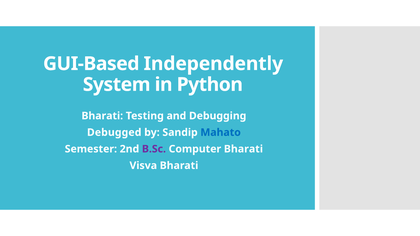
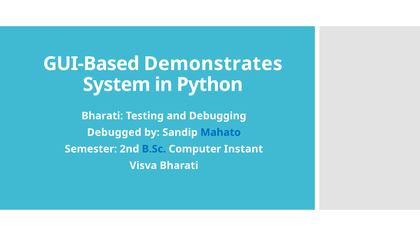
Independently: Independently -> Demonstrates
B.Sc colour: purple -> blue
Computer Bharati: Bharati -> Instant
